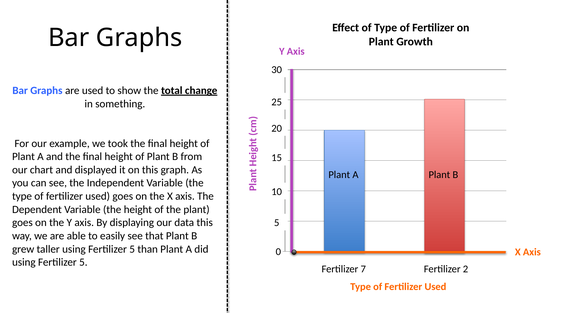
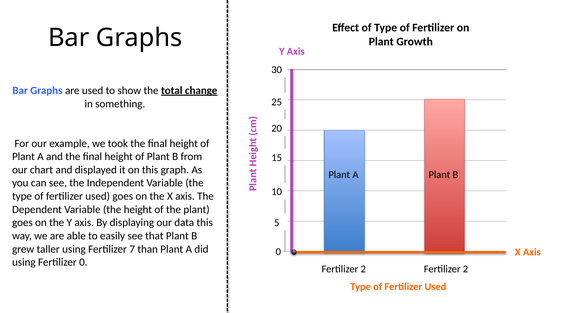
taller using Fertilizer 5: 5 -> 7
5 at (83, 262): 5 -> 0
7 at (363, 269): 7 -> 2
